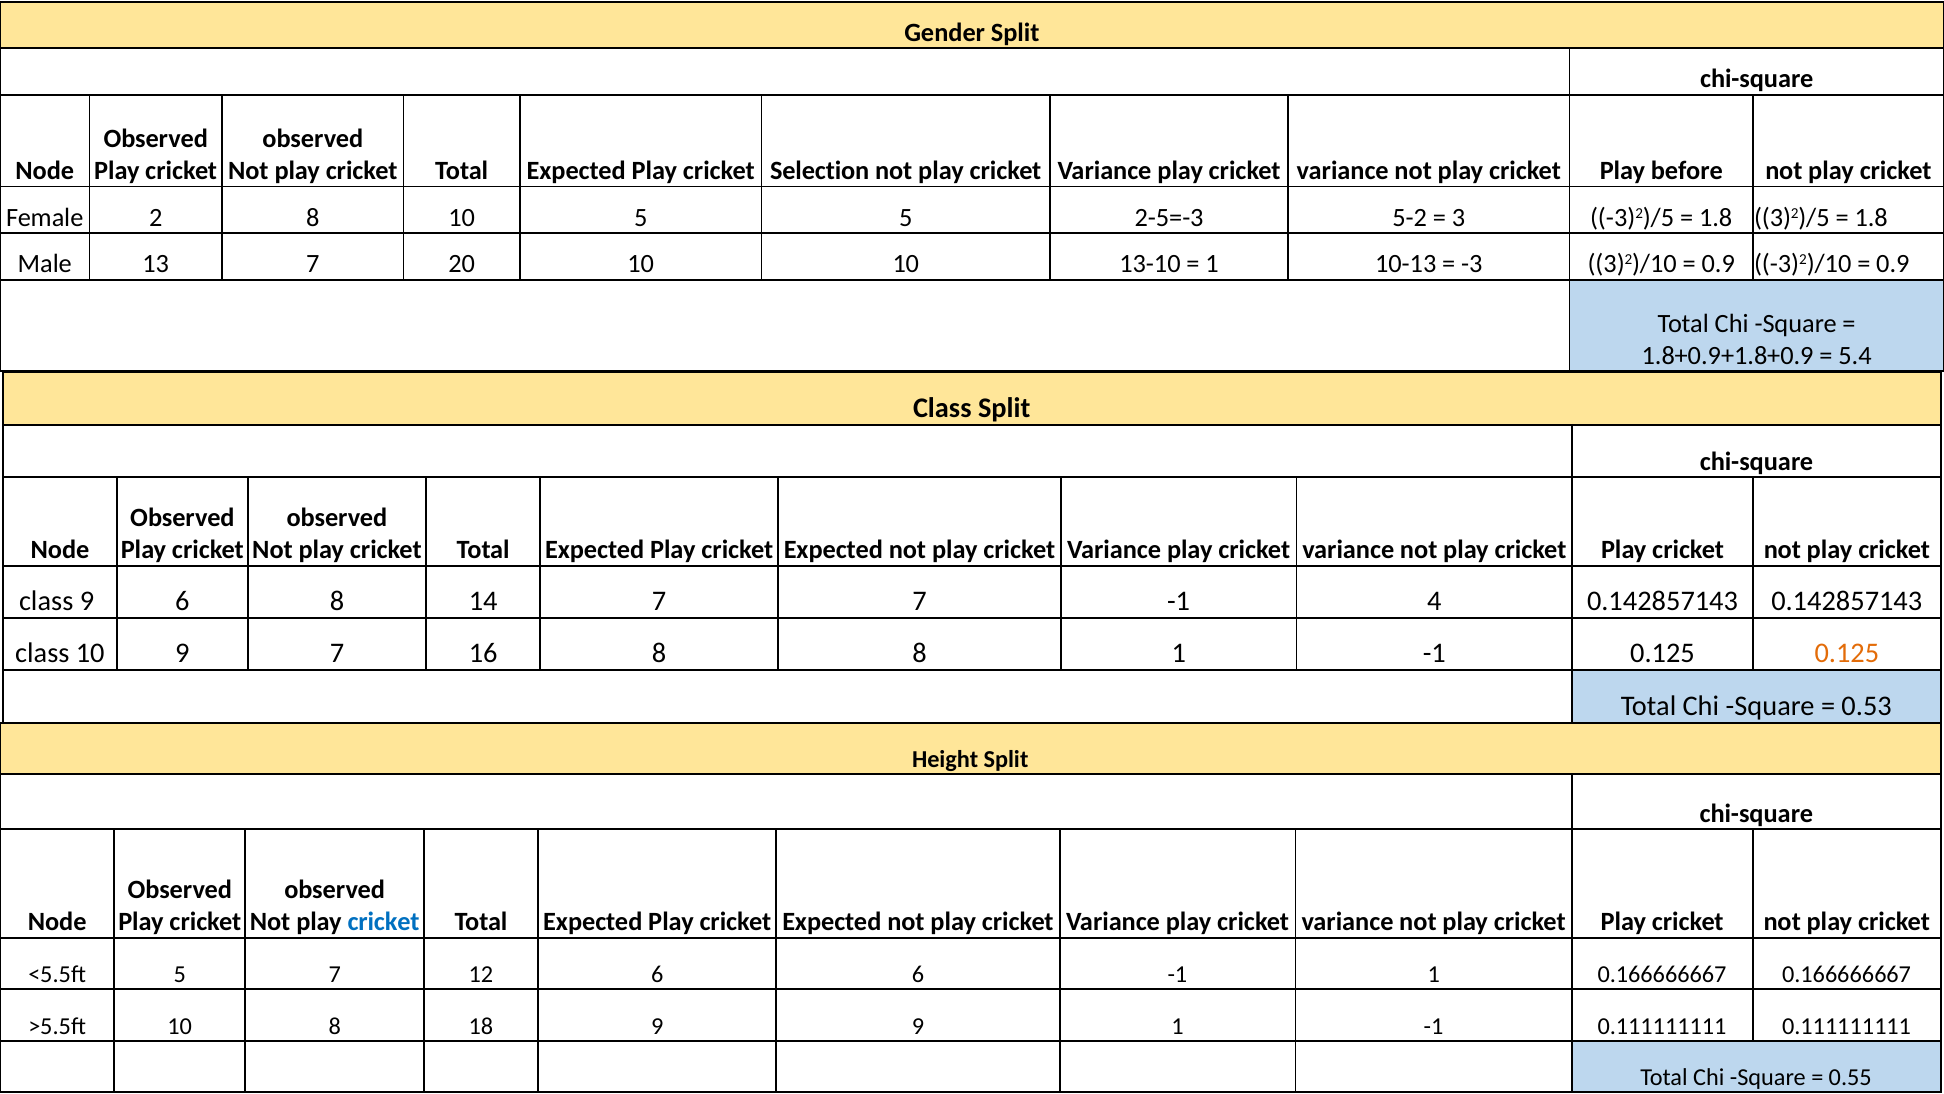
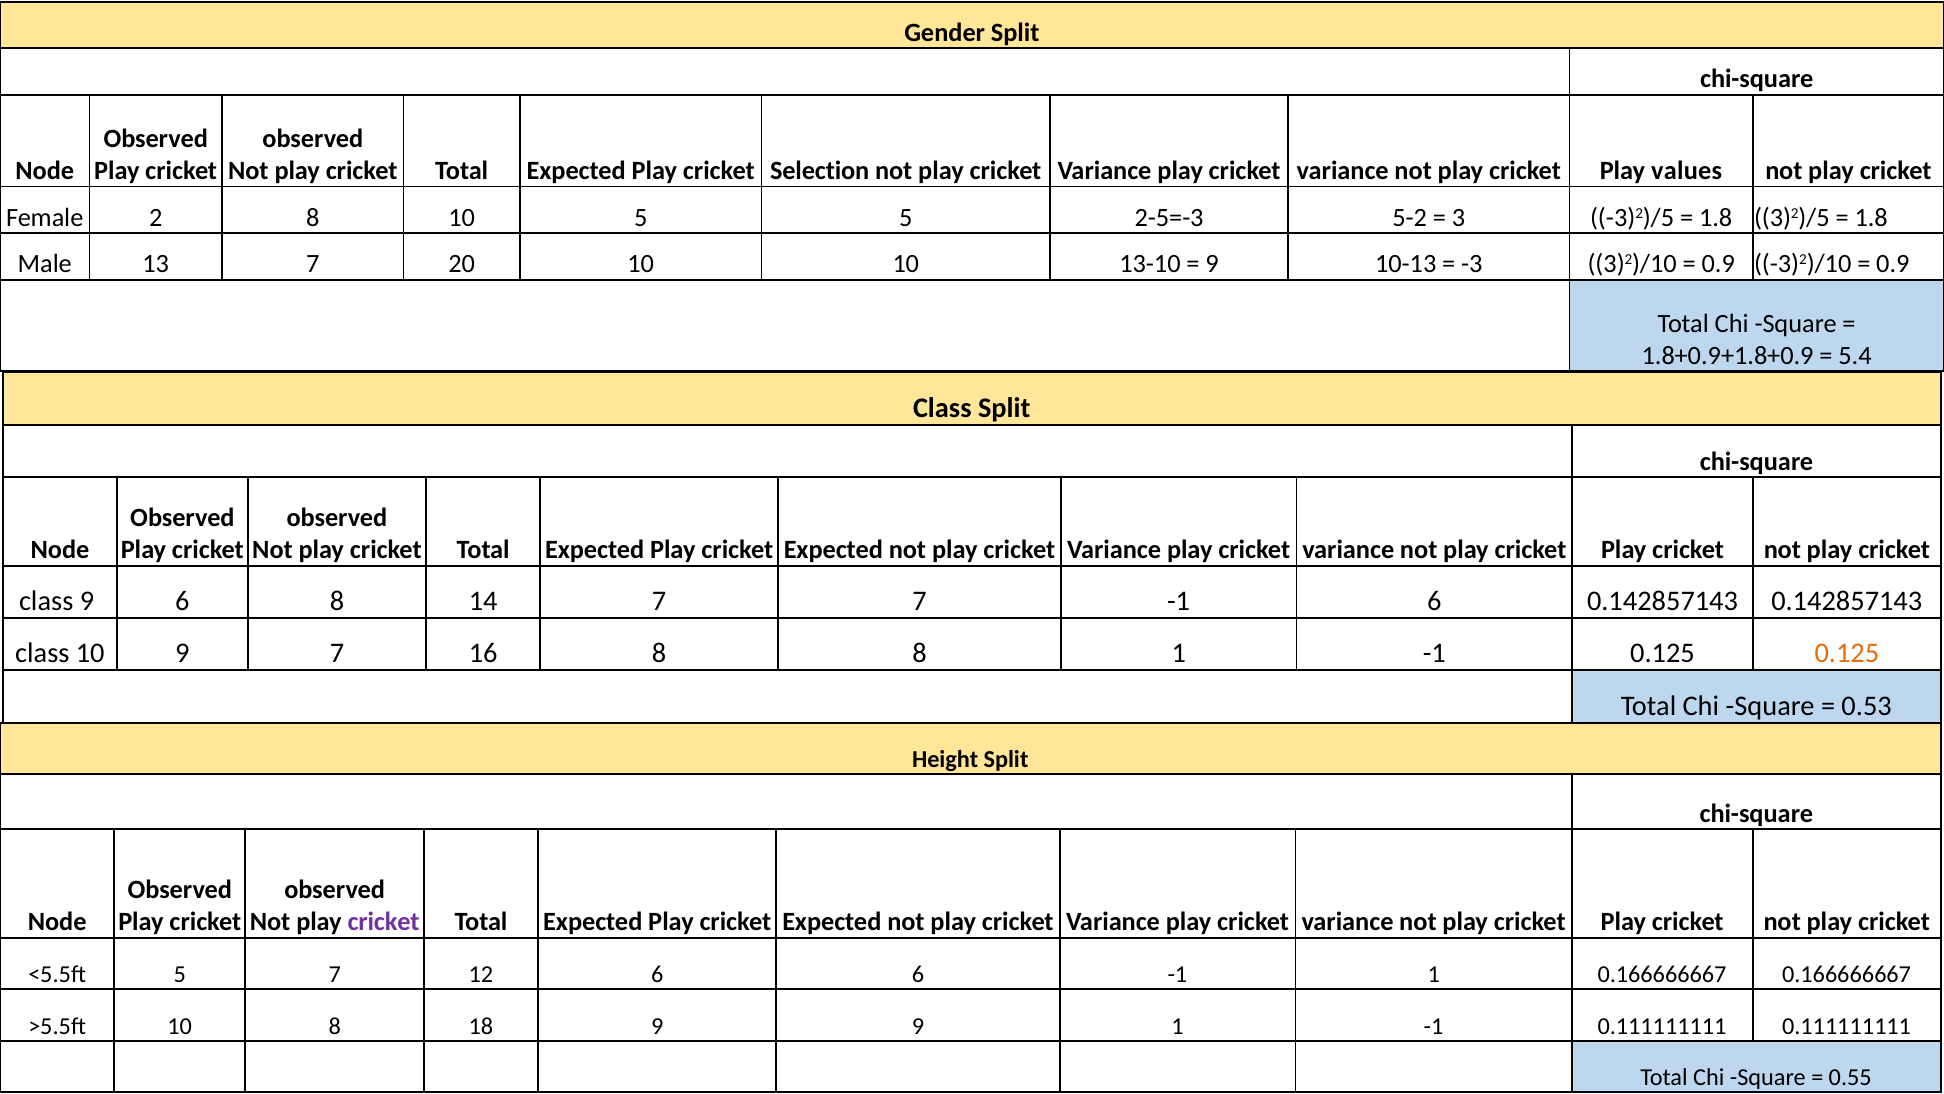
before: before -> values
1 at (1212, 264): 1 -> 9
-1 4: 4 -> 6
cricket at (384, 922) colour: blue -> purple
